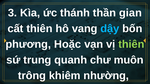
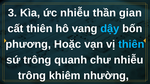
ức thánh: thánh -> nhiễu
thiên at (131, 44) colour: light green -> light blue
sứ trung: trung -> trông
chư muôn: muôn -> nhiễu
